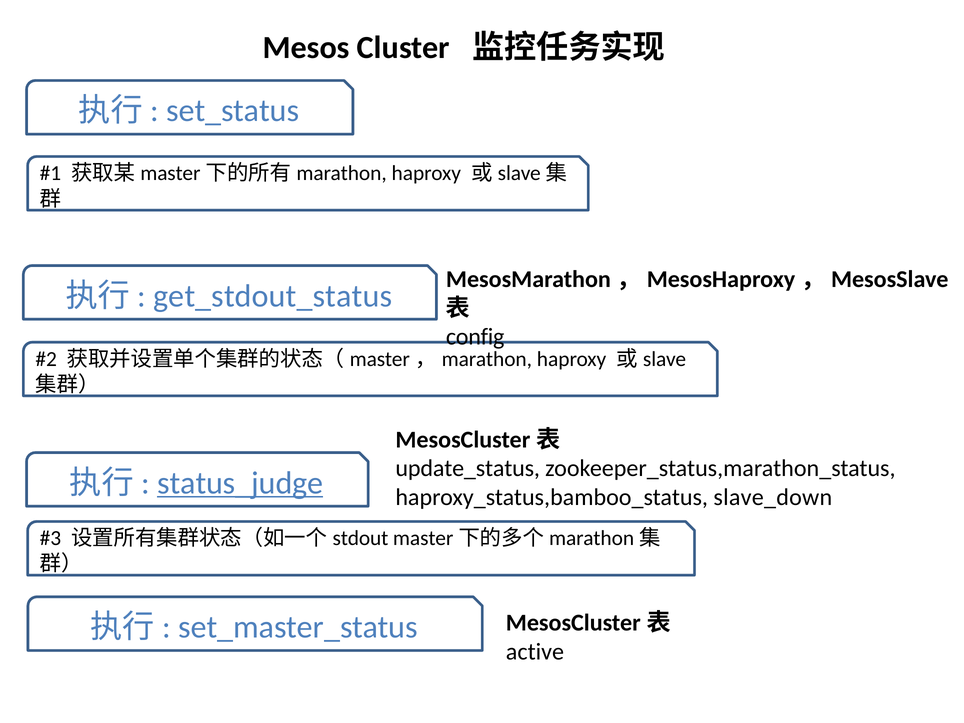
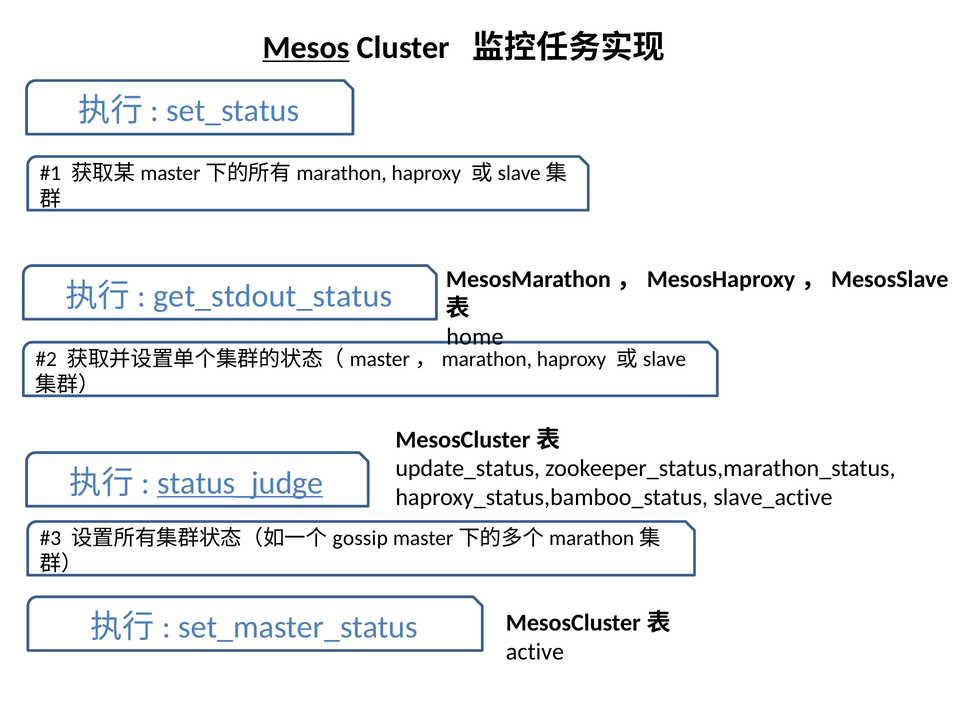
Mesos underline: none -> present
config: config -> home
slave_down: slave_down -> slave_active
stdout: stdout -> gossip
